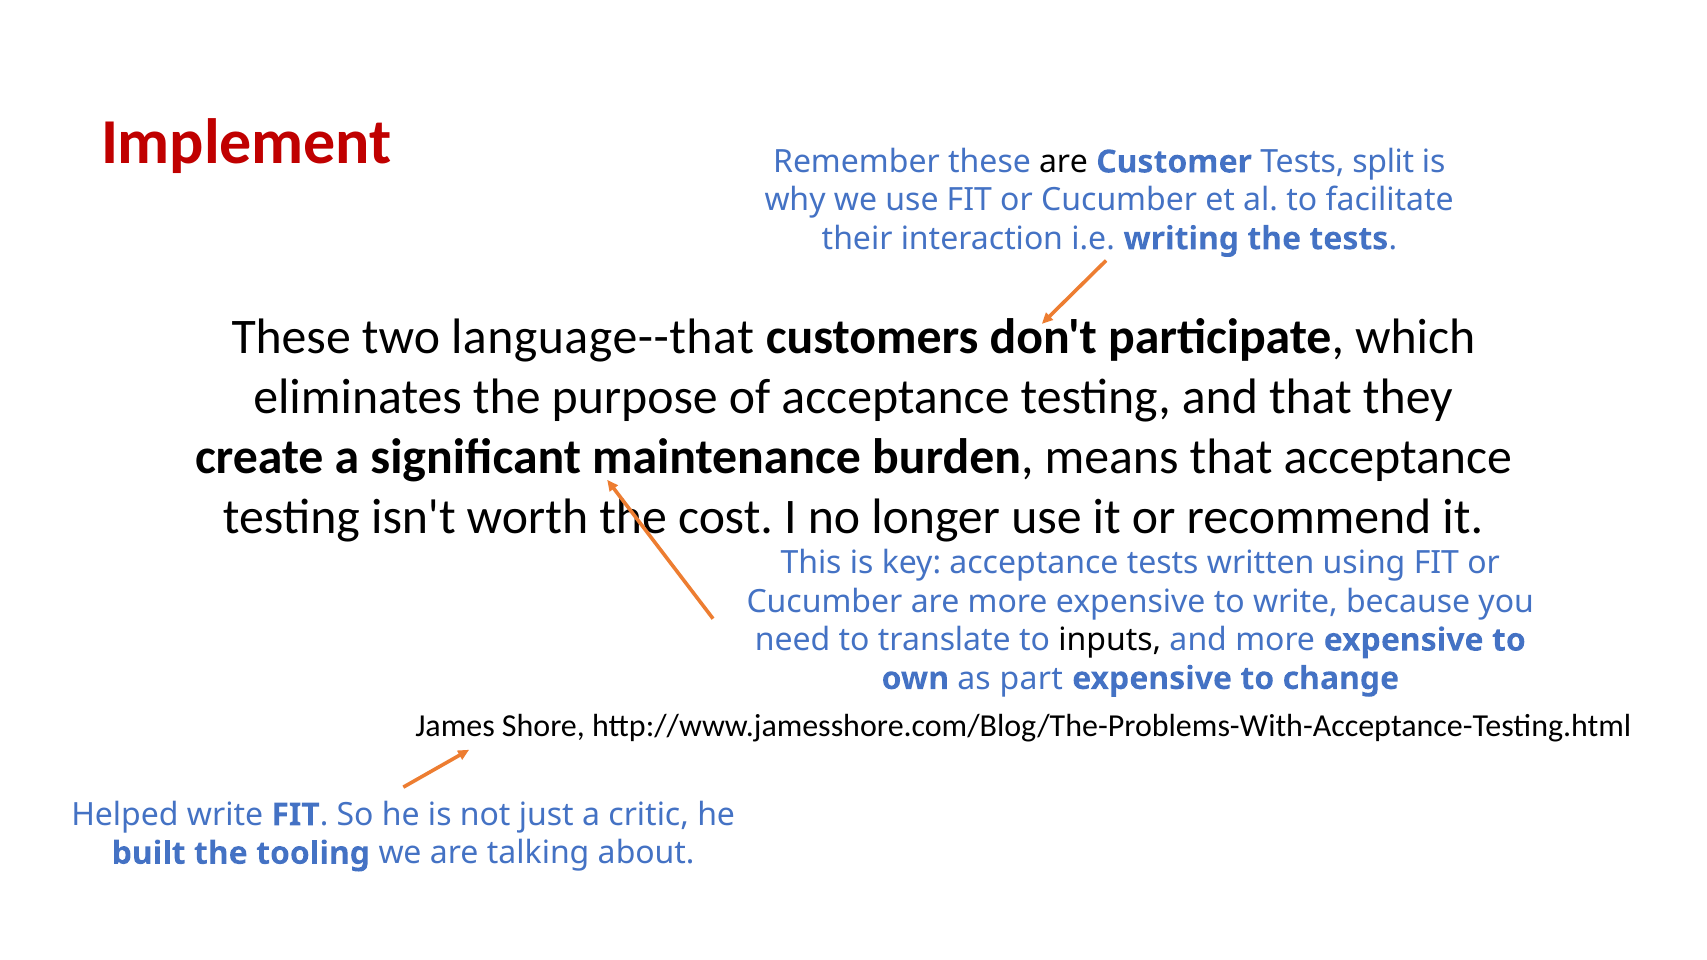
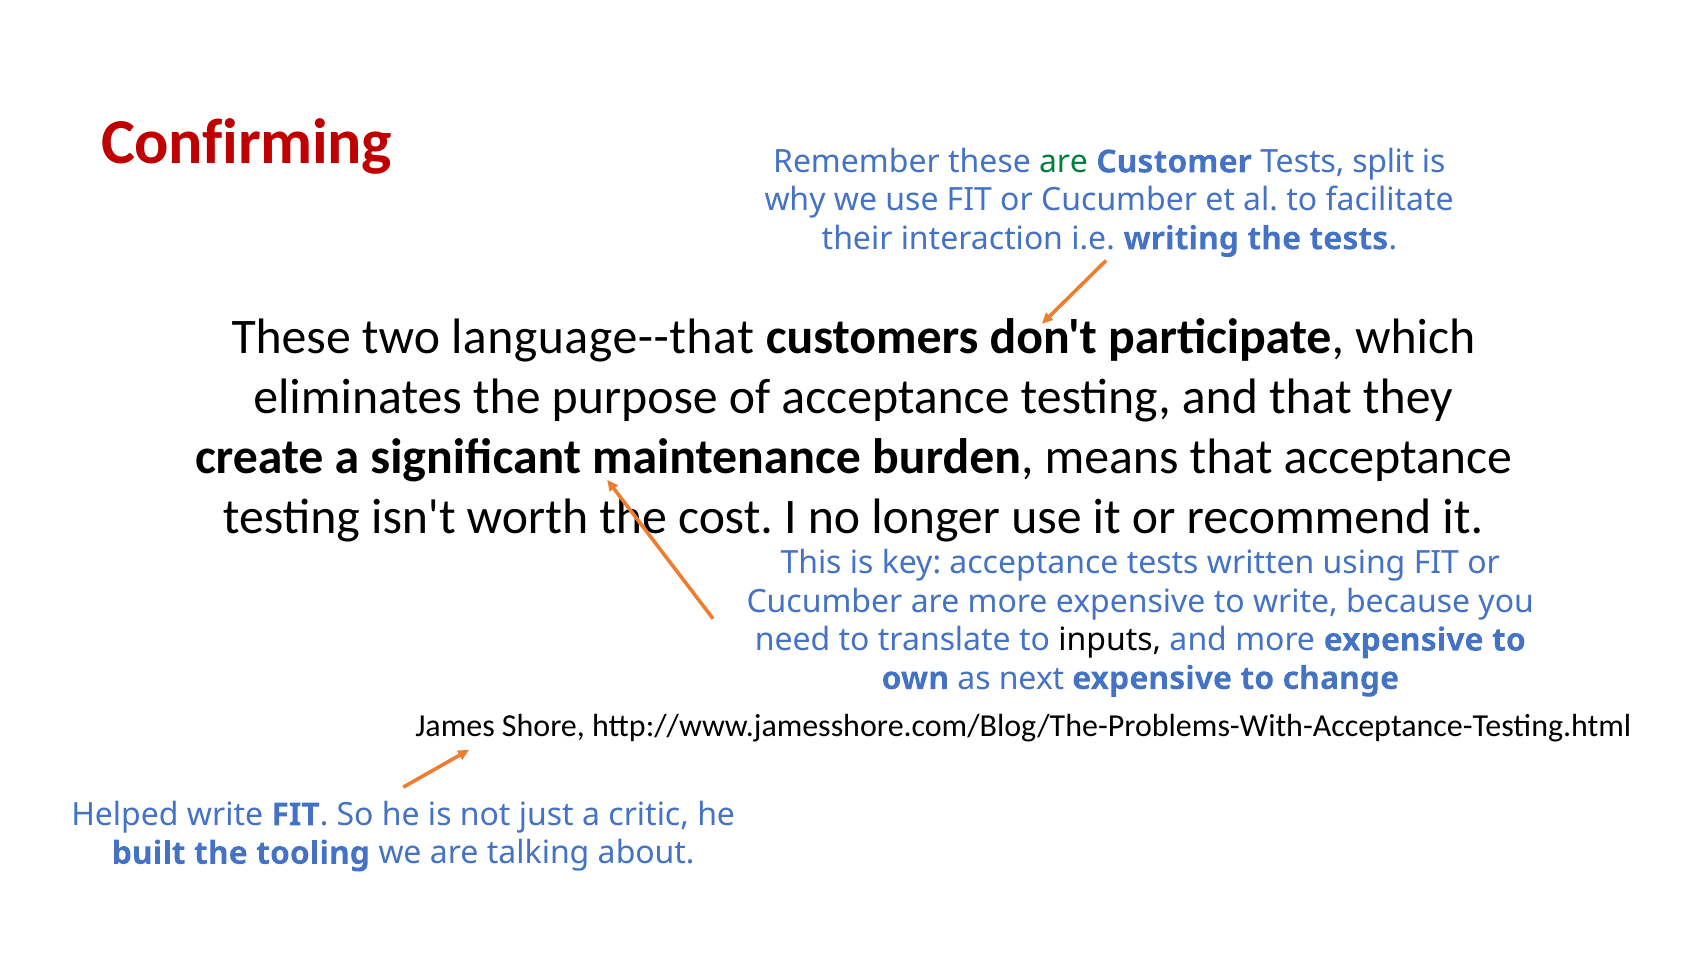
Implement: Implement -> Confirming
are at (1064, 162) colour: black -> green
part: part -> next
